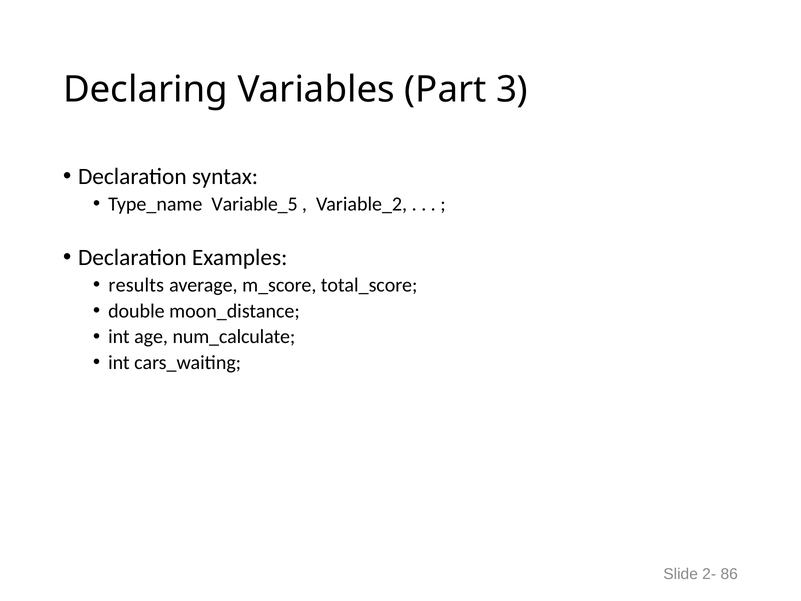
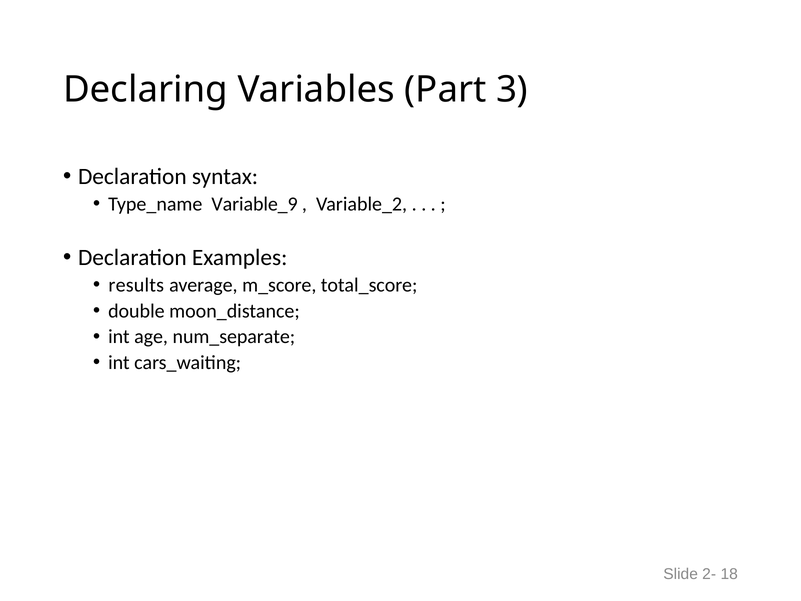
Variable_5: Variable_5 -> Variable_9
num_calculate: num_calculate -> num_separate
86: 86 -> 18
